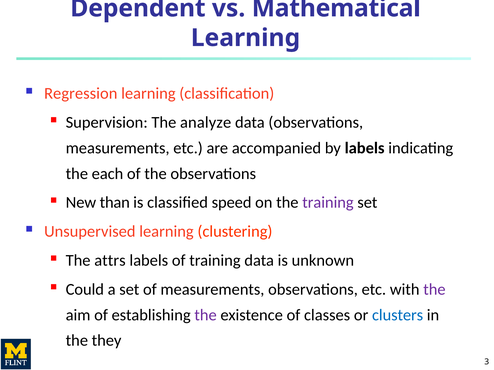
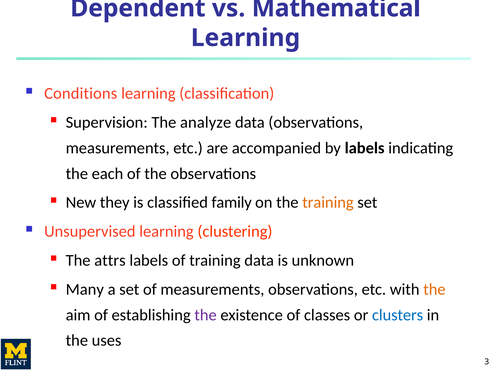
Regression: Regression -> Conditions
than: than -> they
speed: speed -> family
training at (328, 203) colour: purple -> orange
Could: Could -> Many
the at (434, 290) colour: purple -> orange
they: they -> uses
